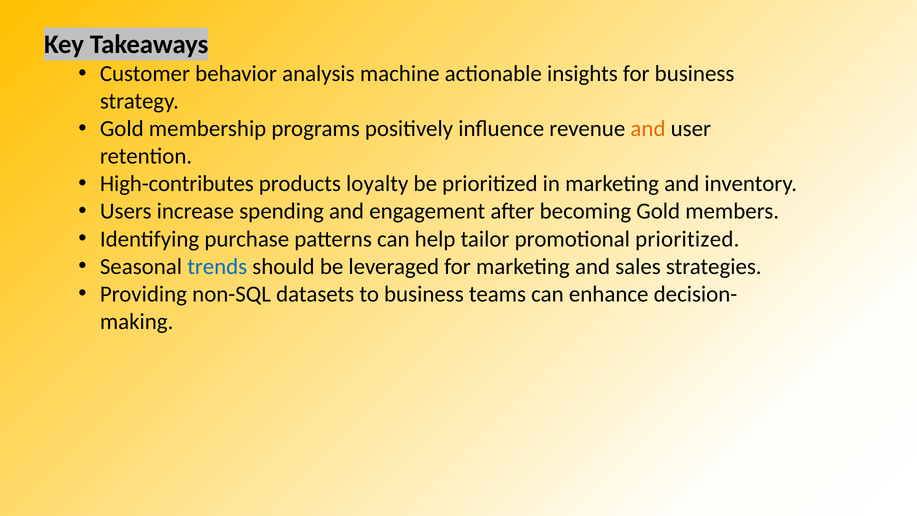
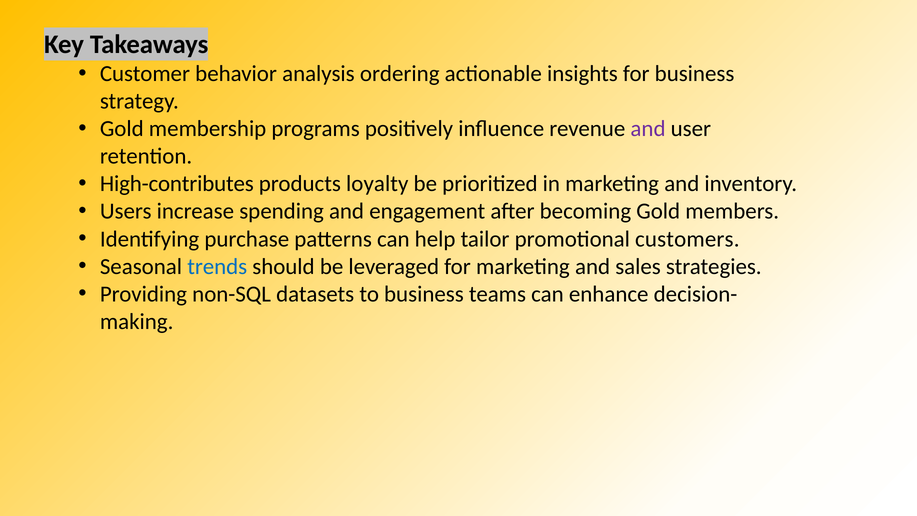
machine: machine -> ordering
and at (648, 129) colour: orange -> purple
promotional prioritized: prioritized -> customers
